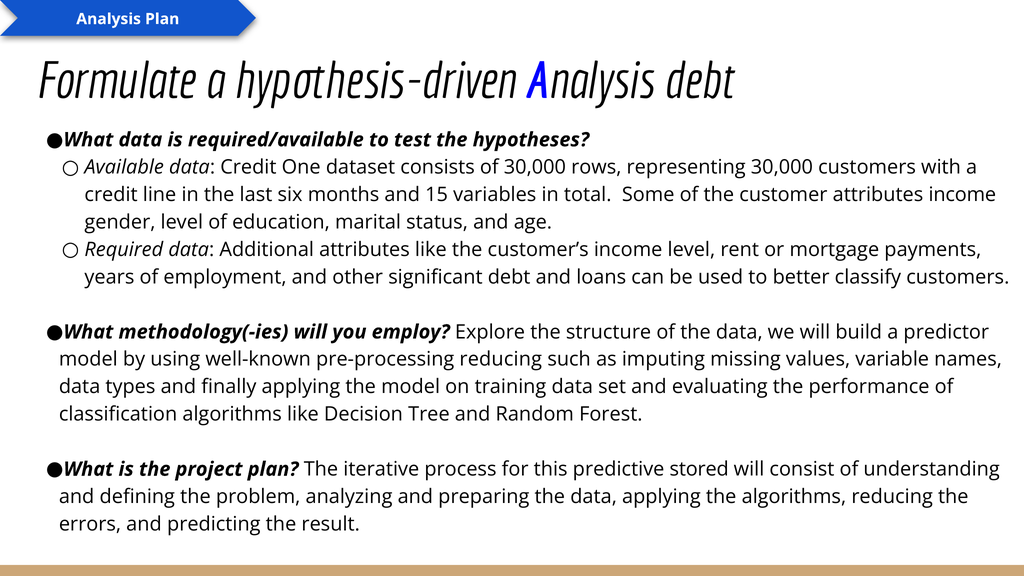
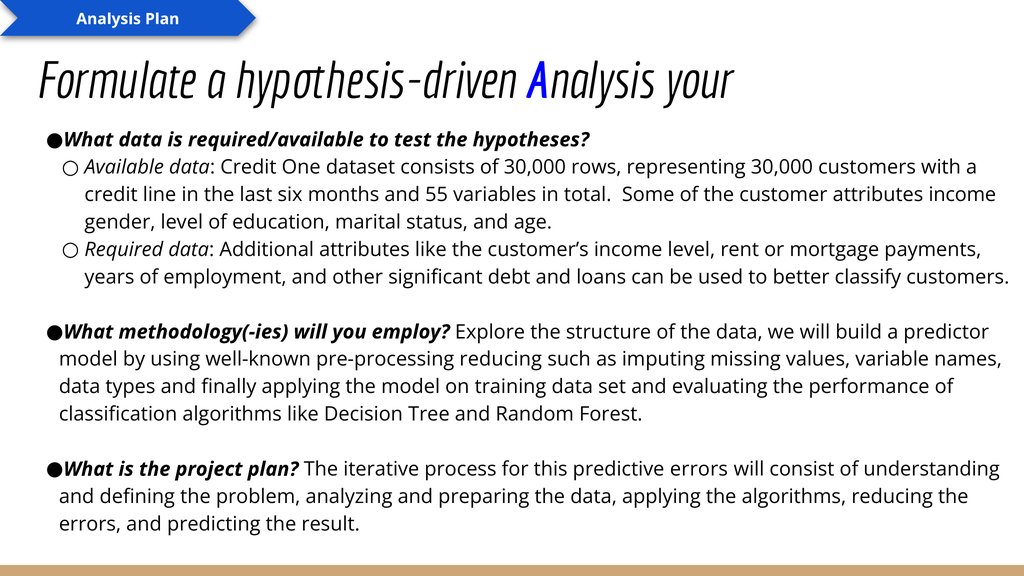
Analysis debt: debt -> your
15: 15 -> 55
predictive stored: stored -> errors
